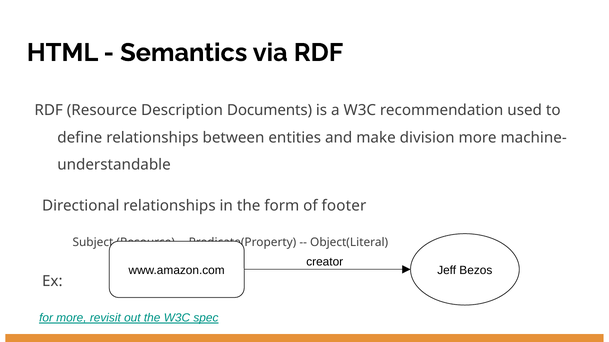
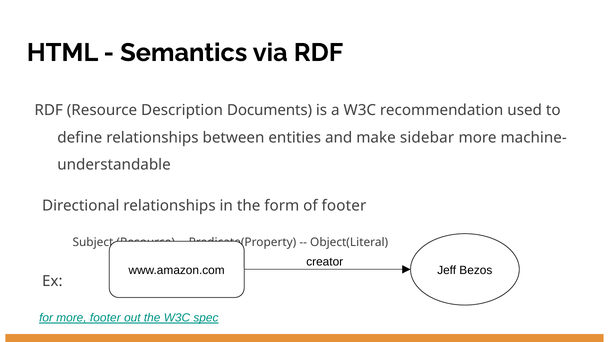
division: division -> sidebar
more revisit: revisit -> footer
